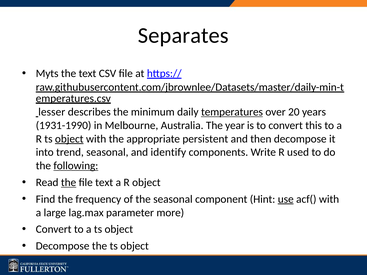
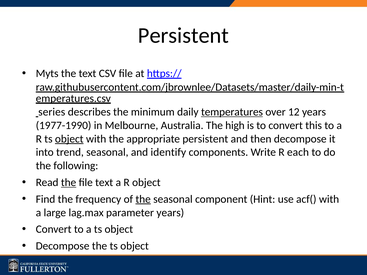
Separates at (183, 36): Separates -> Persistent
lesser: lesser -> series
20: 20 -> 12
1931-1990: 1931-1990 -> 1977-1990
year: year -> high
used: used -> each
following underline: present -> none
the at (143, 199) underline: none -> present
use underline: present -> none
parameter more: more -> years
